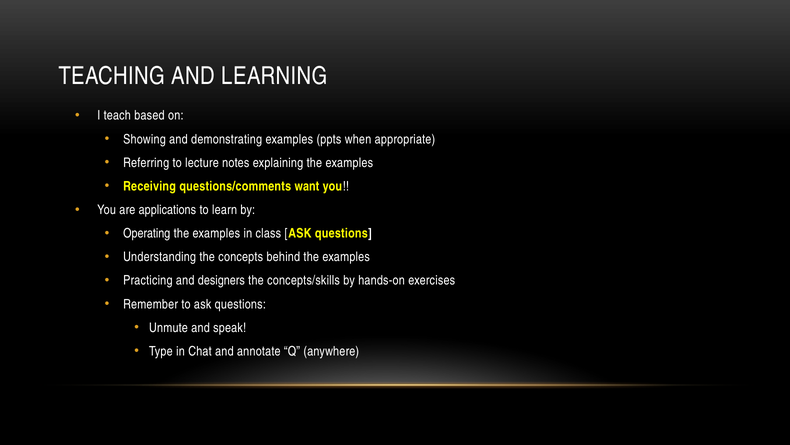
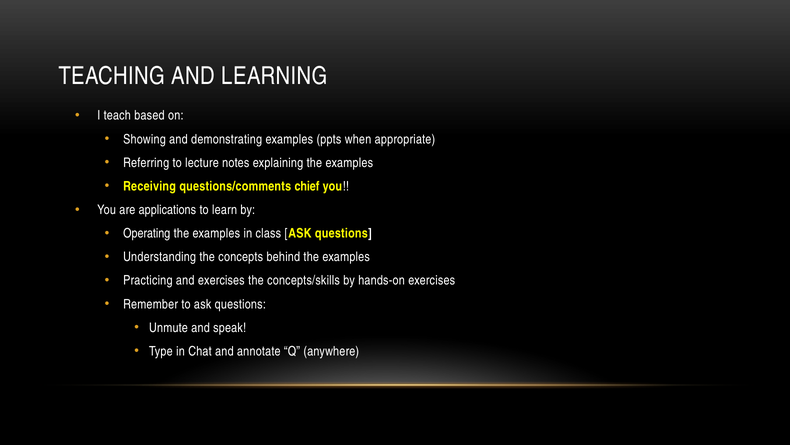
want: want -> chief
and designers: designers -> exercises
